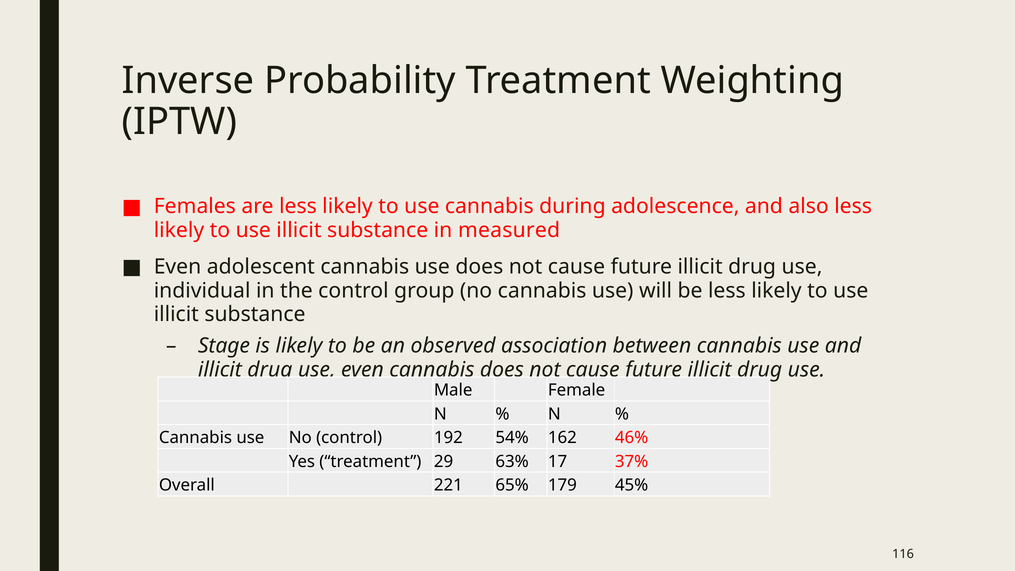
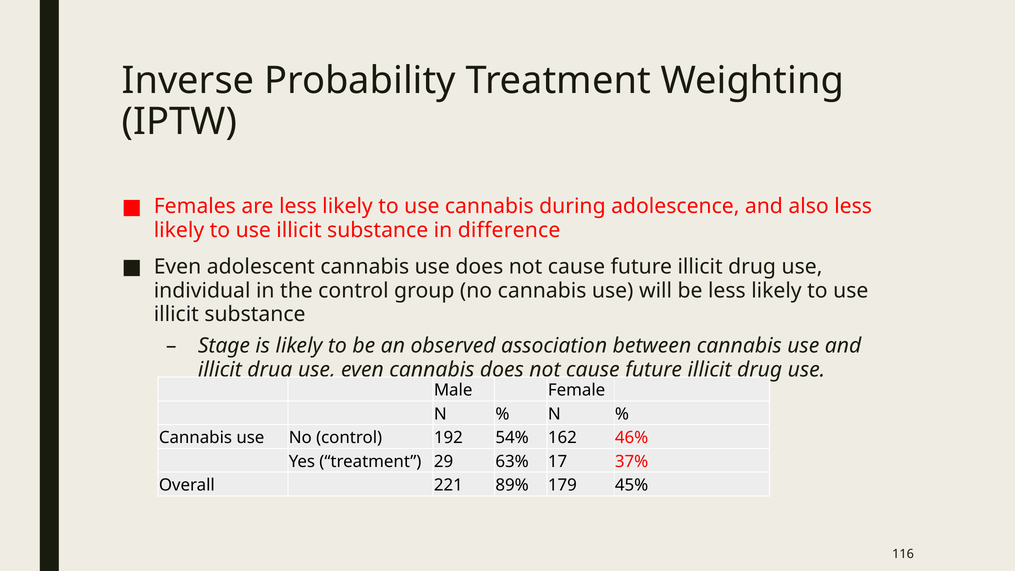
measured: measured -> difference
65%: 65% -> 89%
